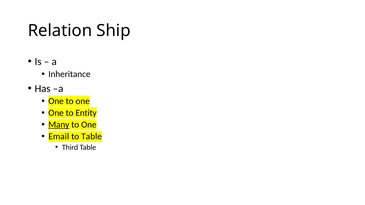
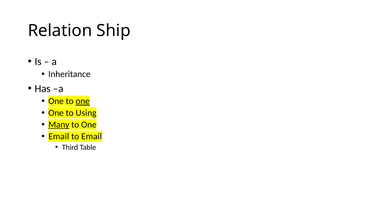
one at (83, 101) underline: none -> present
Entity: Entity -> Using
to Table: Table -> Email
